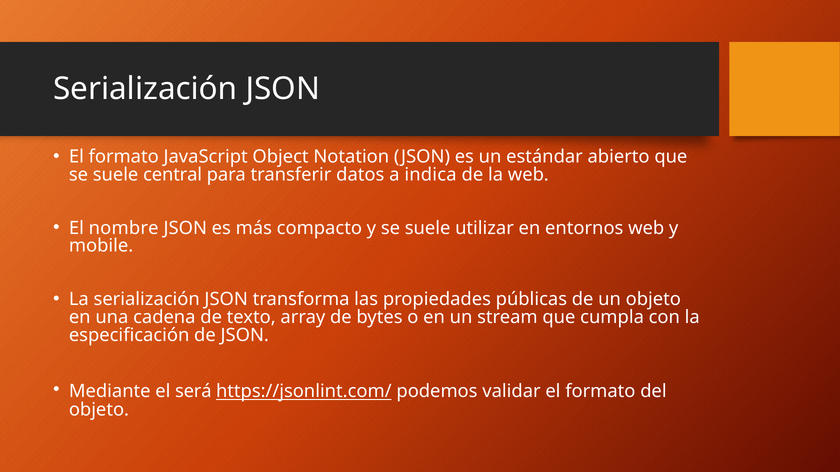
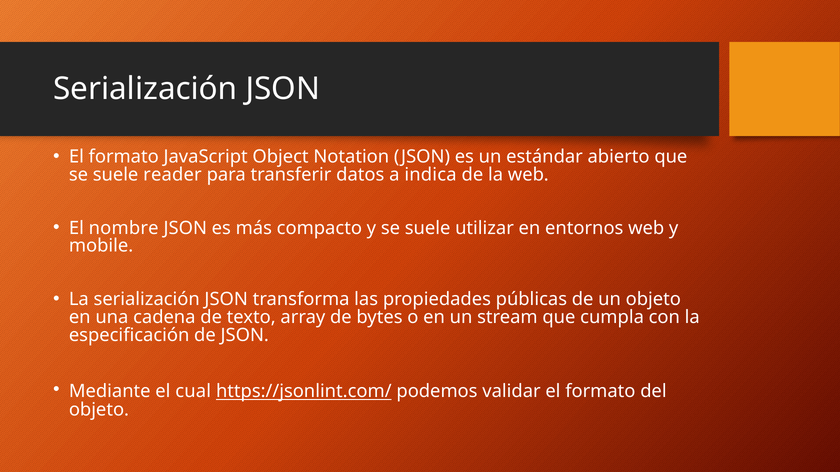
central: central -> reader
será: será -> cual
